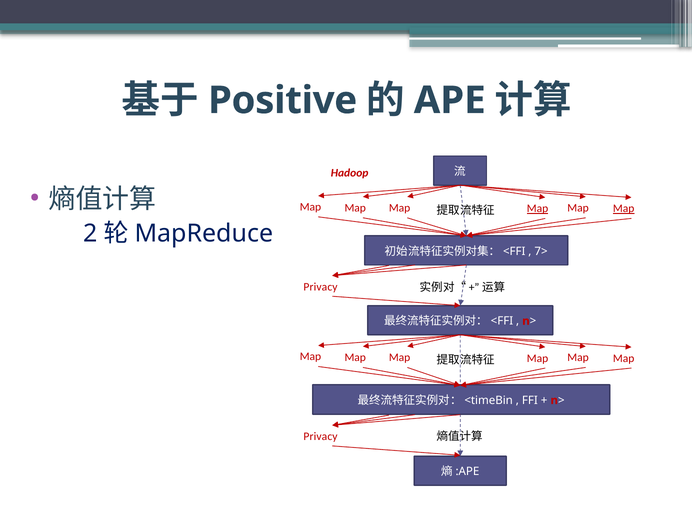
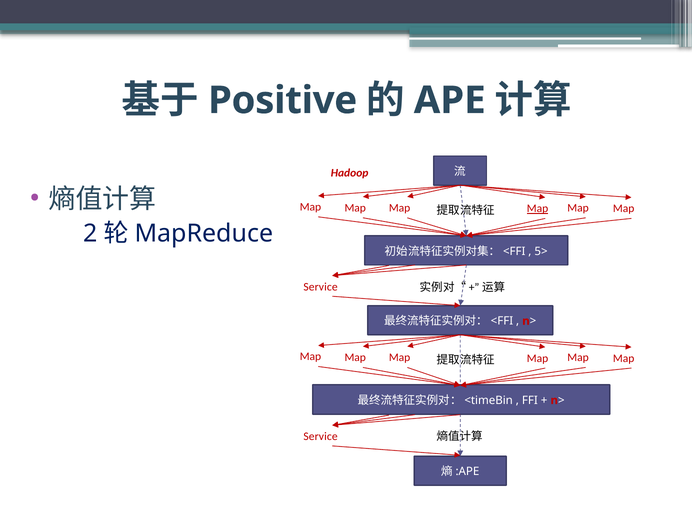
Map at (624, 209) underline: present -> none
7>: 7> -> 5>
Privacy at (321, 287): Privacy -> Service
Privacy at (321, 436): Privacy -> Service
